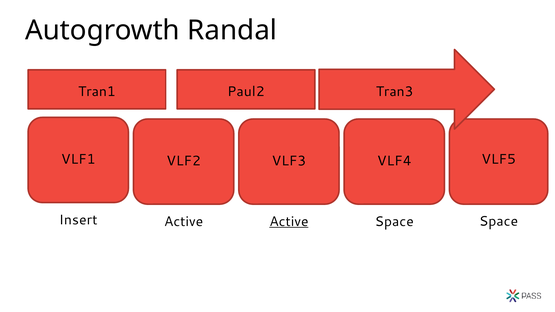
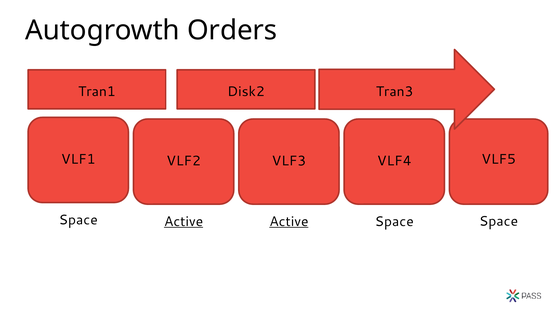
Randal: Randal -> Orders
Paul2: Paul2 -> Disk2
Insert at (78, 220): Insert -> Space
Active at (184, 222) underline: none -> present
